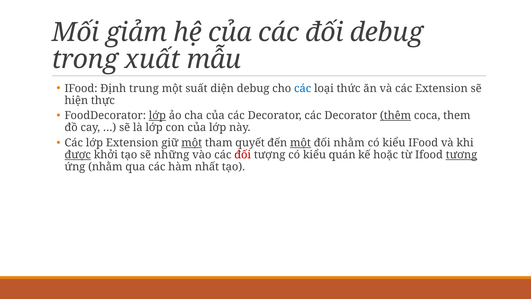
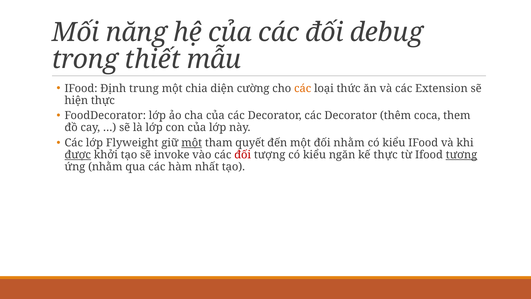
giảm: giảm -> năng
xuất: xuất -> thiết
suất: suất -> chia
diện debug: debug -> cường
các at (303, 88) colour: blue -> orange
lớp at (157, 116) underline: present -> none
thêm underline: present -> none
lớp Extension: Extension -> Flyweight
một at (300, 143) underline: present -> none
những: những -> invoke
quán: quán -> ngăn
kế hoặc: hoặc -> thực
